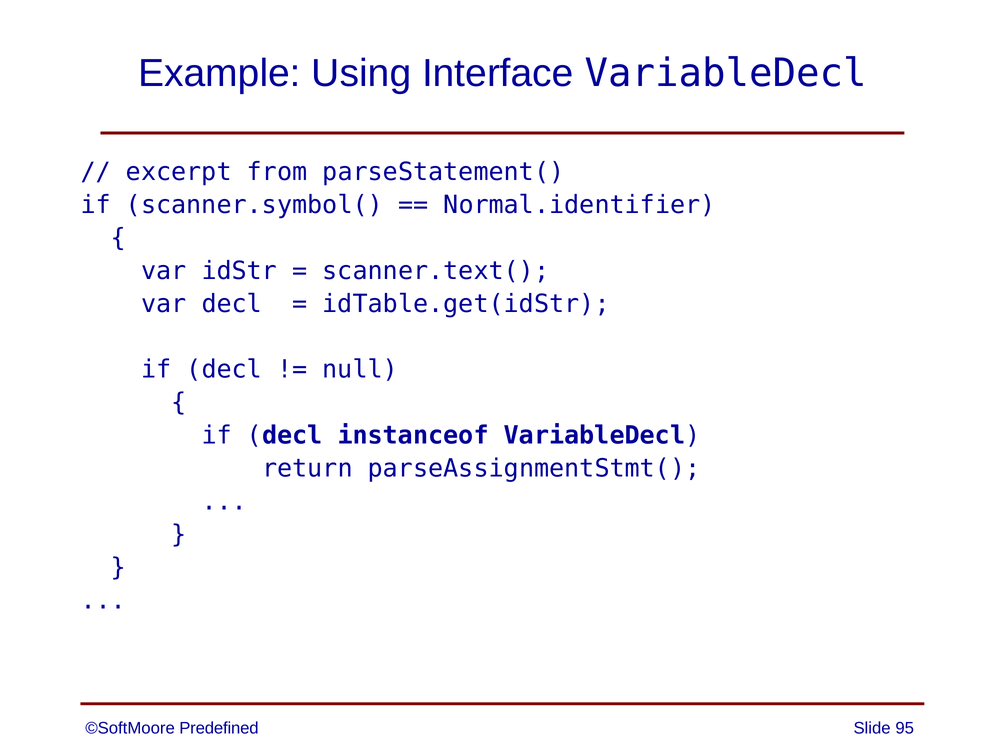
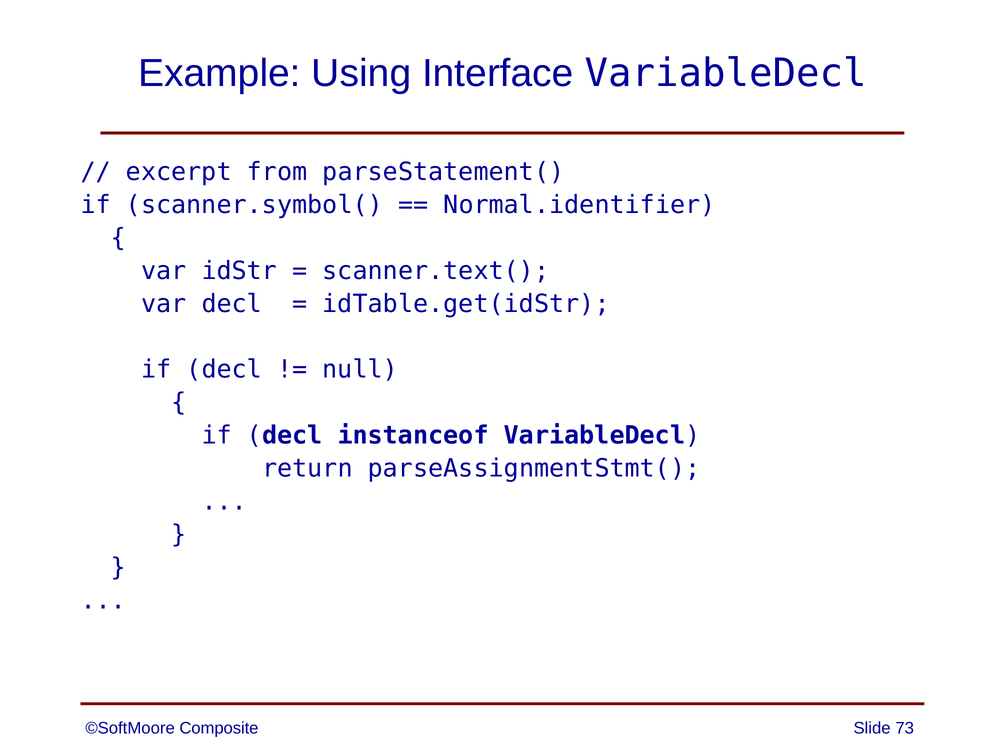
Predefined: Predefined -> Composite
95: 95 -> 73
